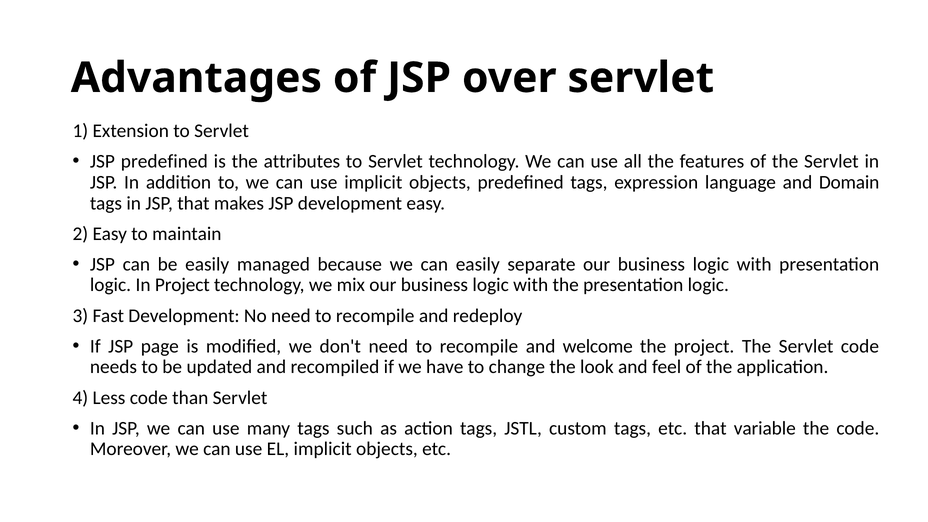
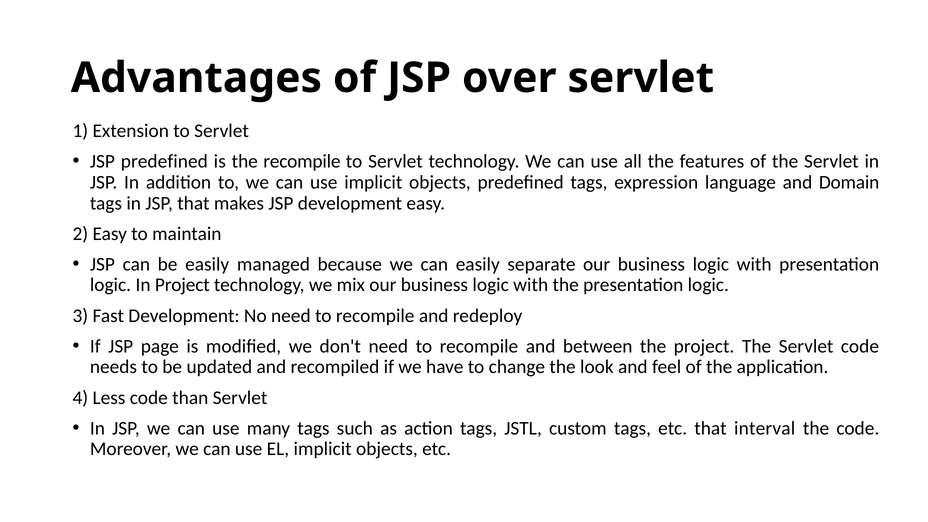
the attributes: attributes -> recompile
welcome: welcome -> between
variable: variable -> interval
